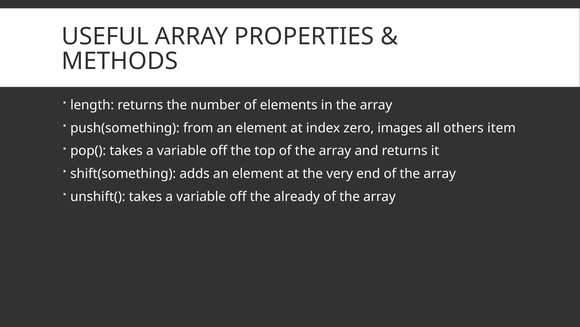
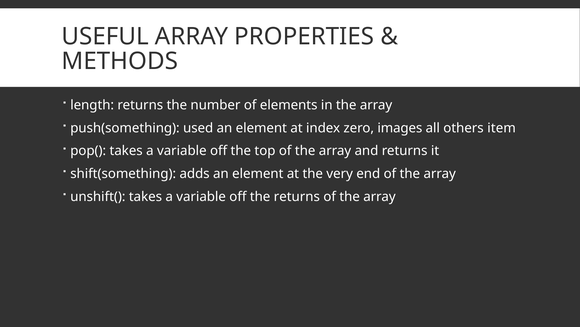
from: from -> used
the already: already -> returns
